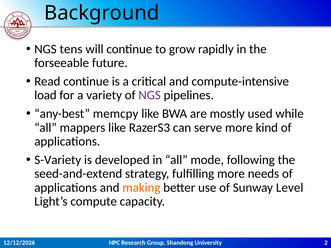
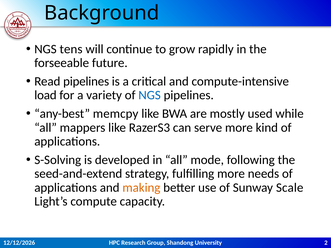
Read continue: continue -> pipelines
NGS at (150, 95) colour: purple -> blue
S-Variety: S-Variety -> S-Solving
Level: Level -> Scale
